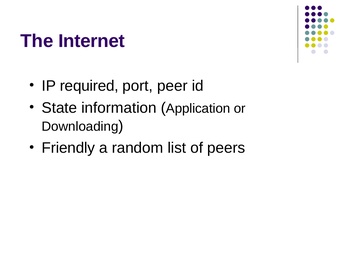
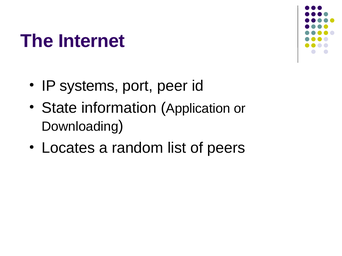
required: required -> systems
Friendly: Friendly -> Locates
